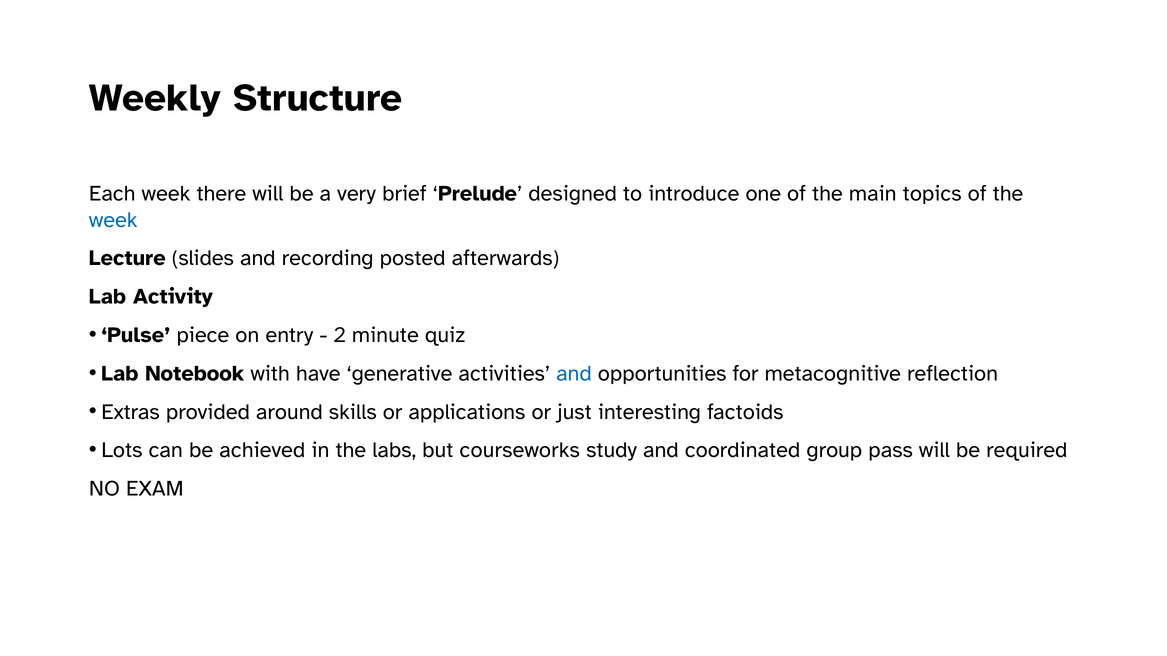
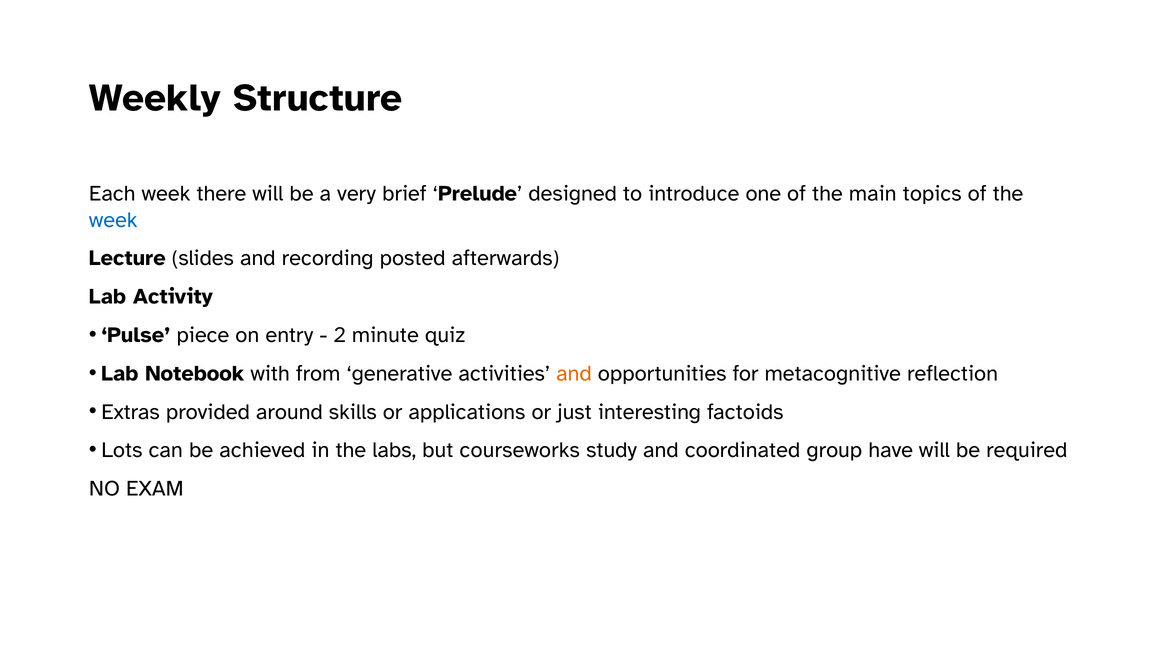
have: have -> from
and at (574, 374) colour: blue -> orange
pass: pass -> have
